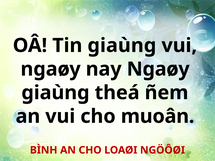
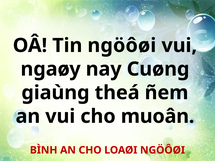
Tin giaùng: giaùng -> ngöôøi
nay Ngaøy: Ngaøy -> Cuøng
